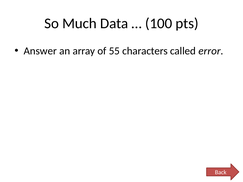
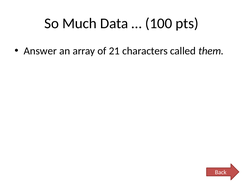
55: 55 -> 21
error: error -> them
